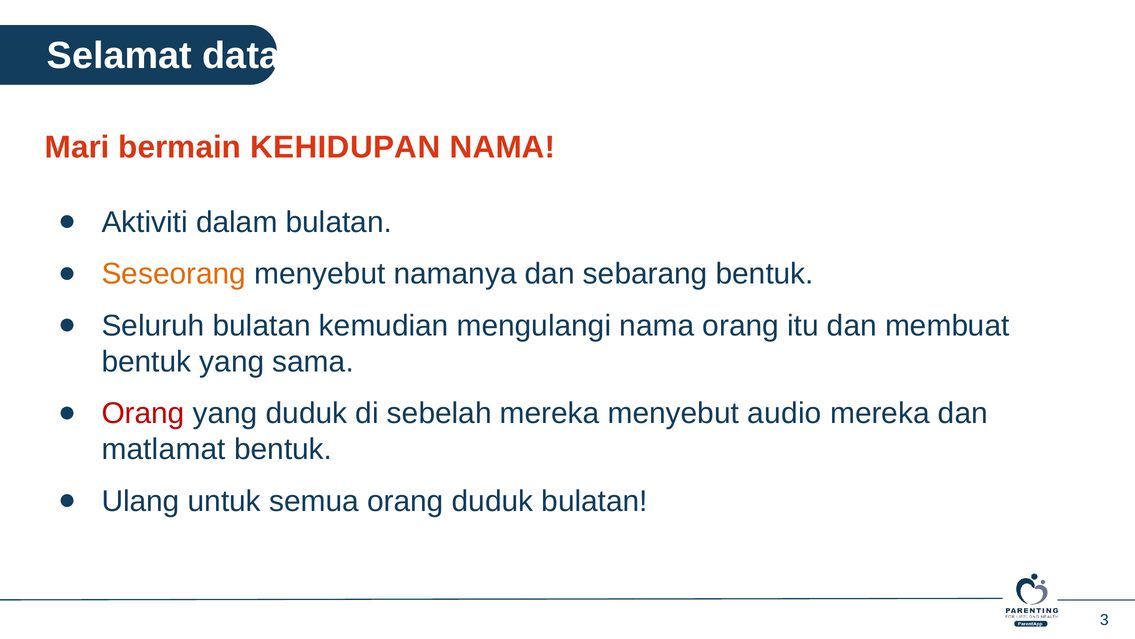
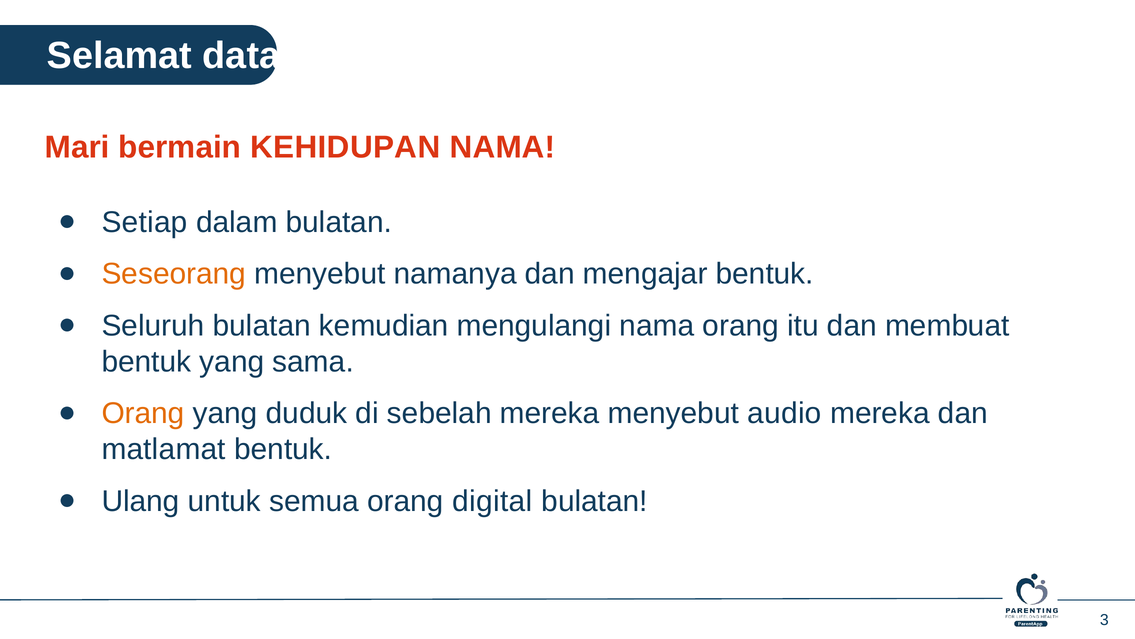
Aktiviti: Aktiviti -> Setiap
sebarang: sebarang -> mengajar
Orang at (143, 413) colour: red -> orange
orang duduk: duduk -> digital
